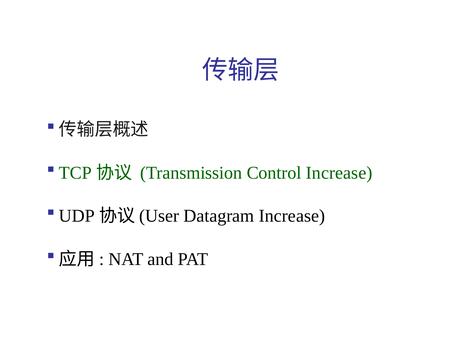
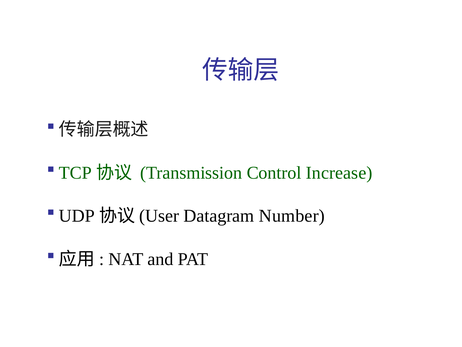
Datagram Increase: Increase -> Number
